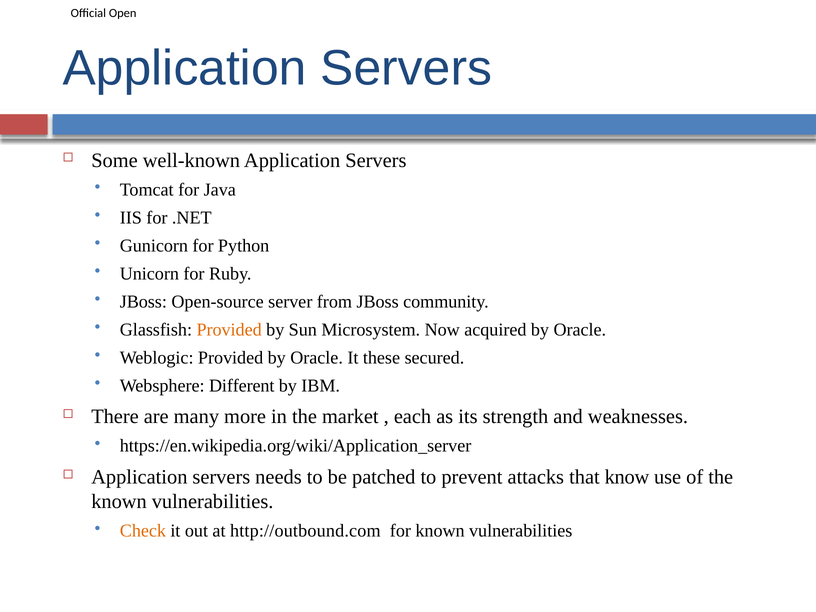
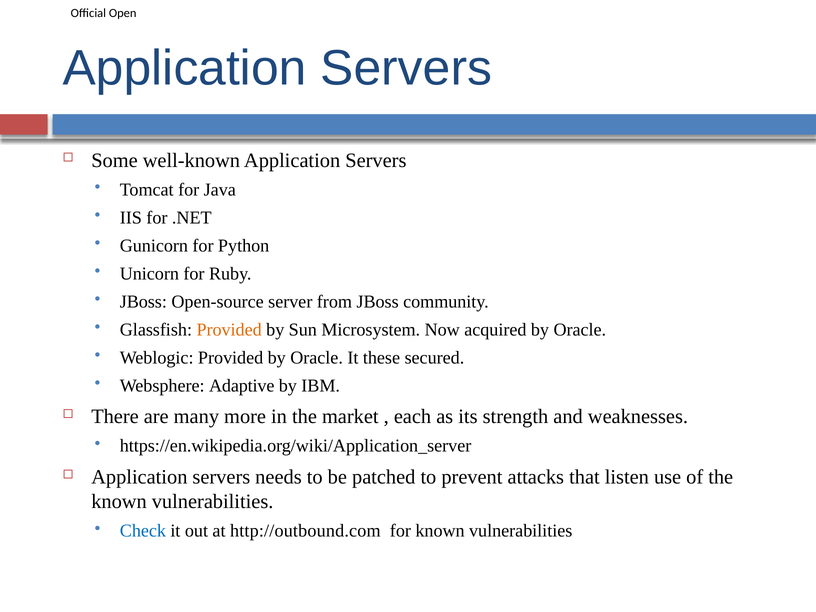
Different: Different -> Adaptive
know: know -> listen
Check colour: orange -> blue
